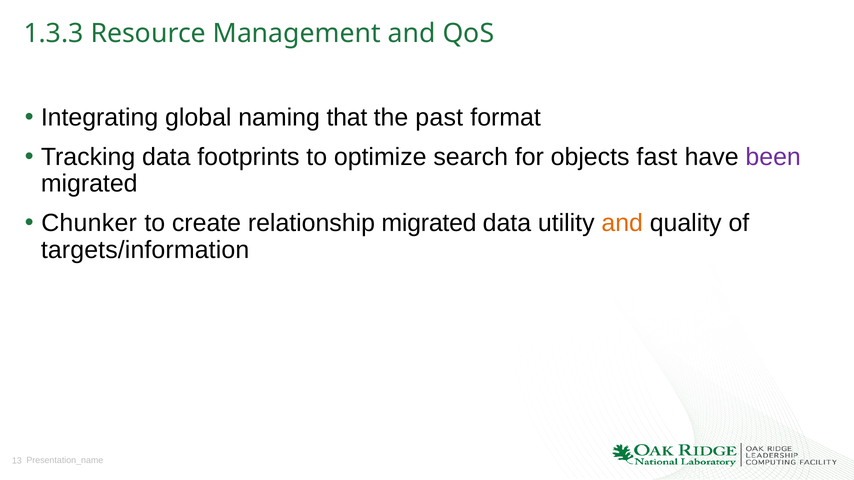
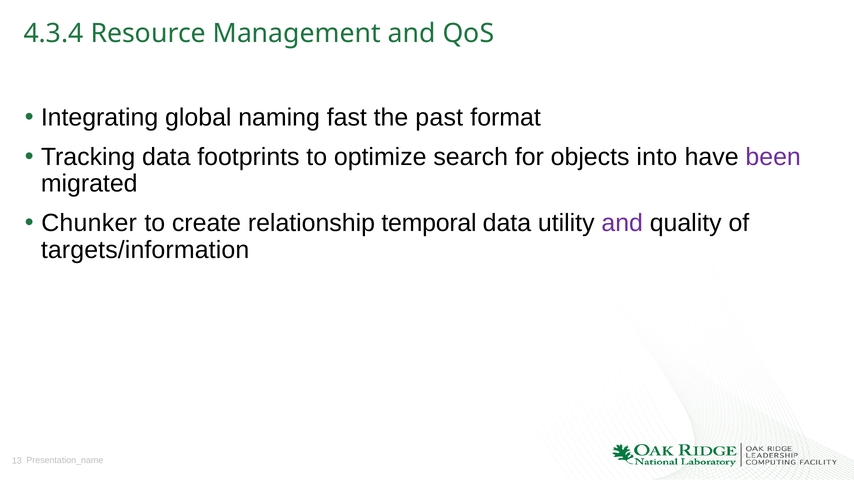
1.3.3: 1.3.3 -> 4.3.4
that: that -> fast
fast: fast -> into
relationship migrated: migrated -> temporal
and at (622, 223) colour: orange -> purple
